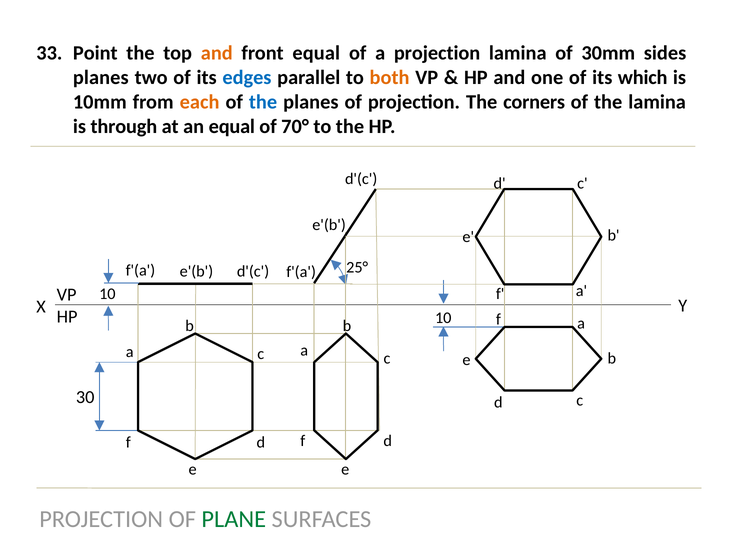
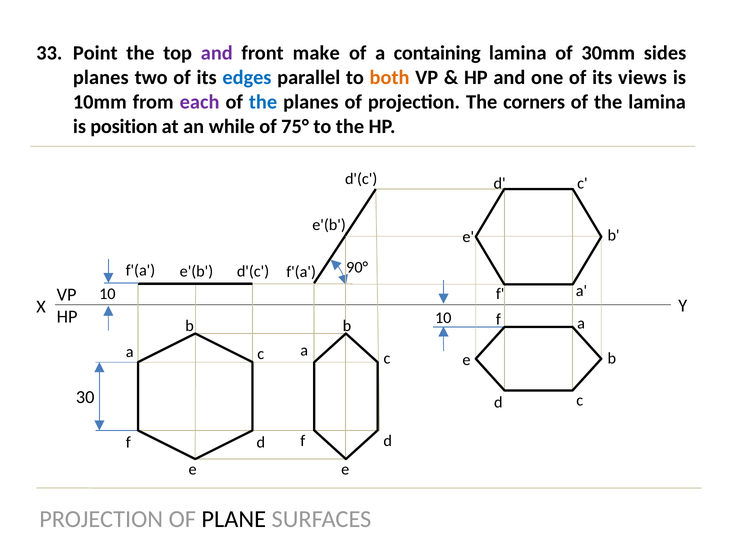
and at (217, 53) colour: orange -> purple
front equal: equal -> make
a projection: projection -> containing
which: which -> views
each colour: orange -> purple
through: through -> position
an equal: equal -> while
70°: 70° -> 75°
25°: 25° -> 90°
PLANE colour: green -> black
